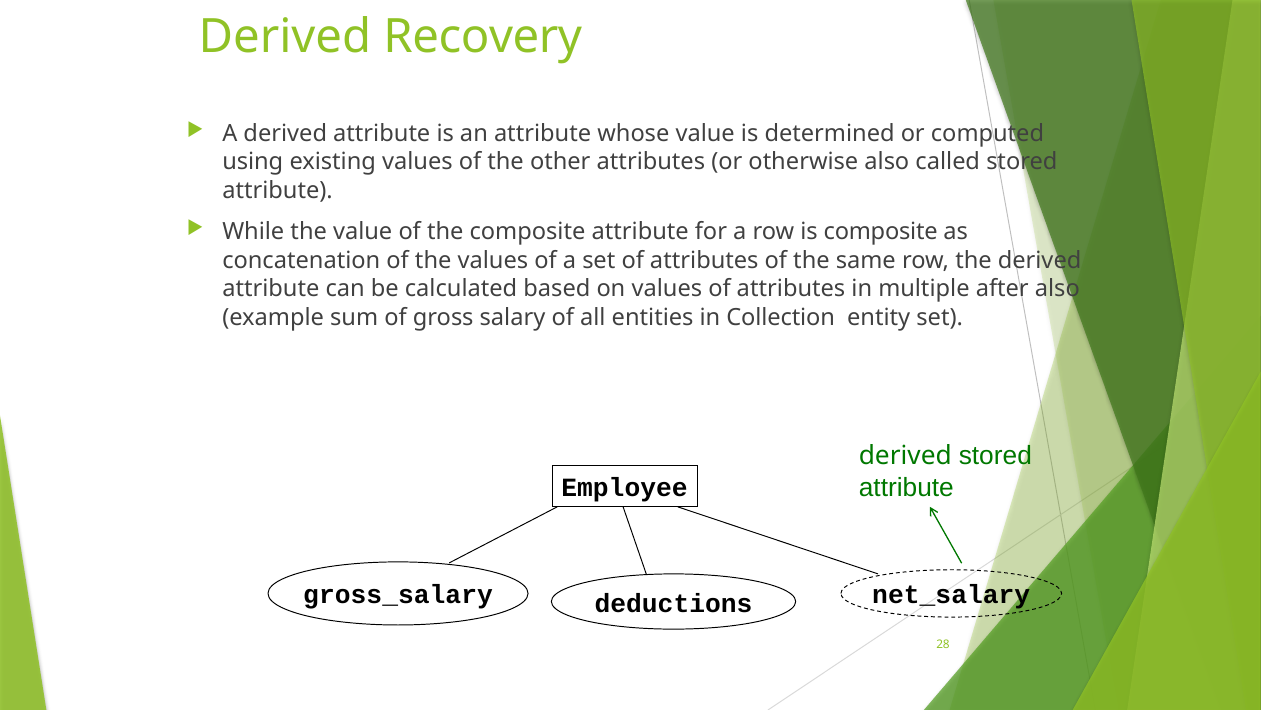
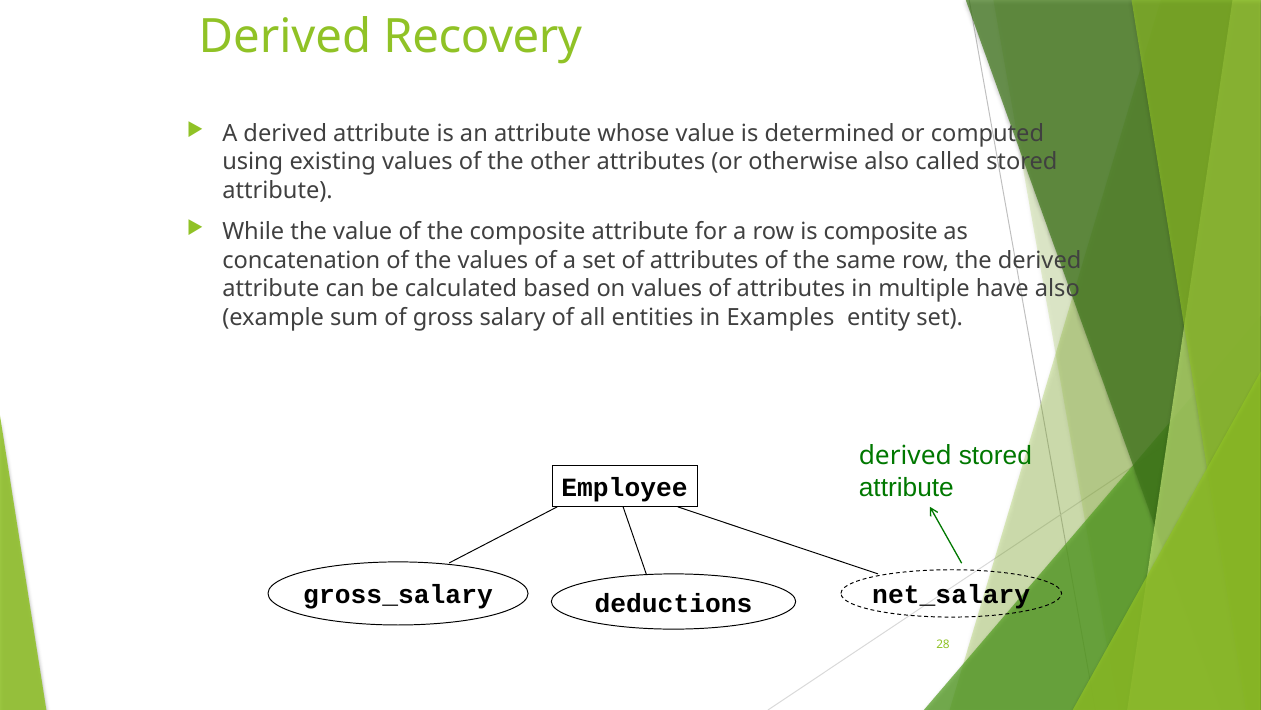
after: after -> have
Collection: Collection -> Examples
